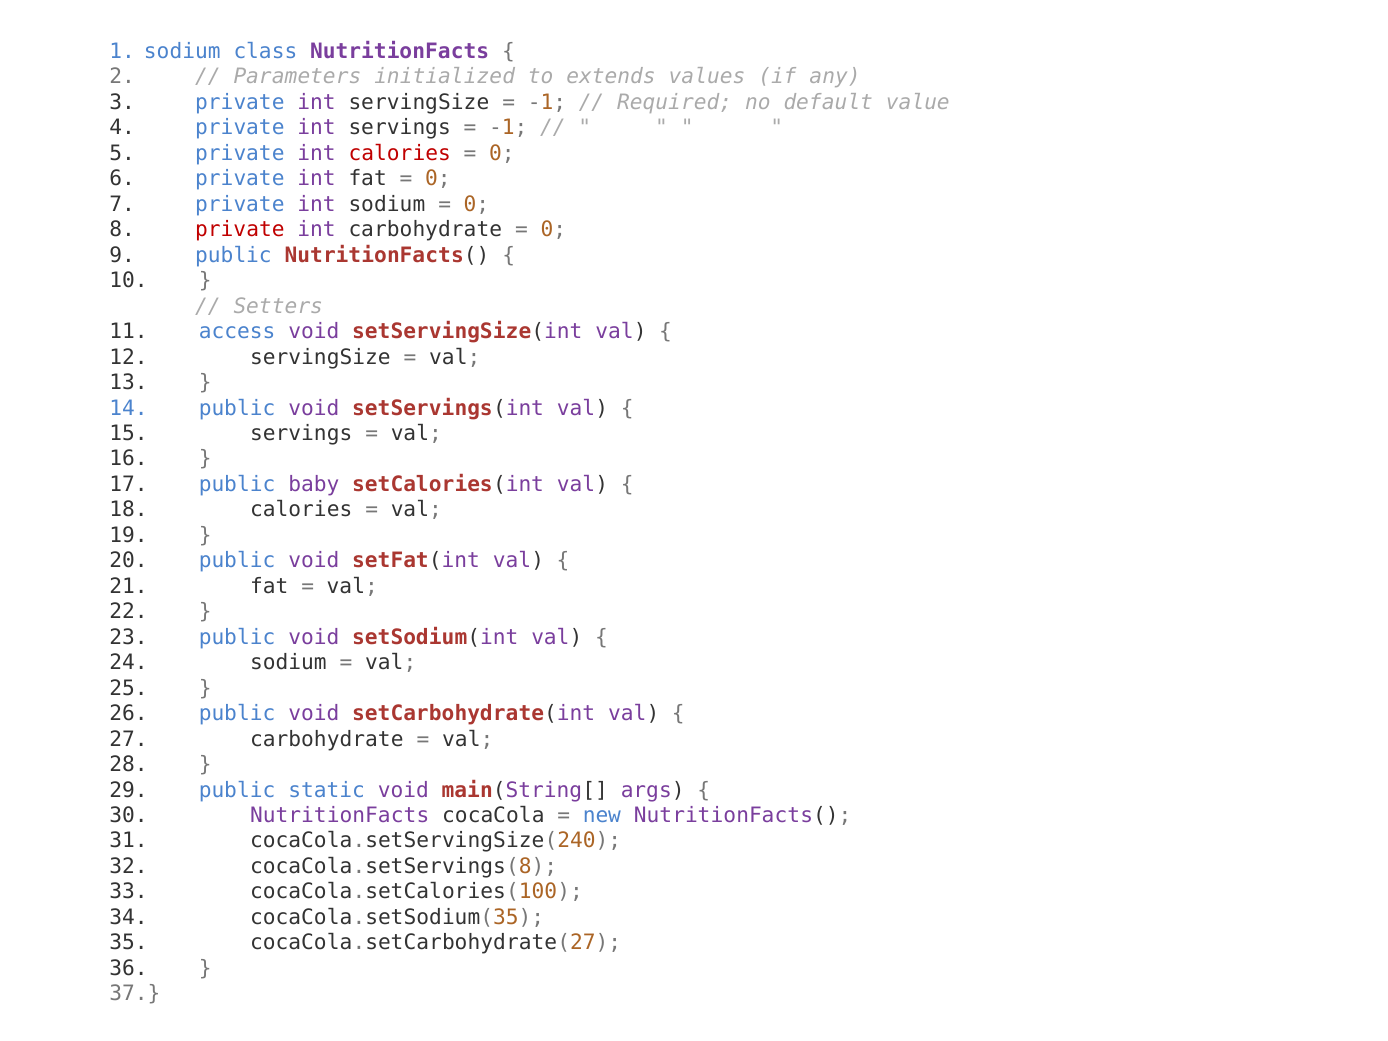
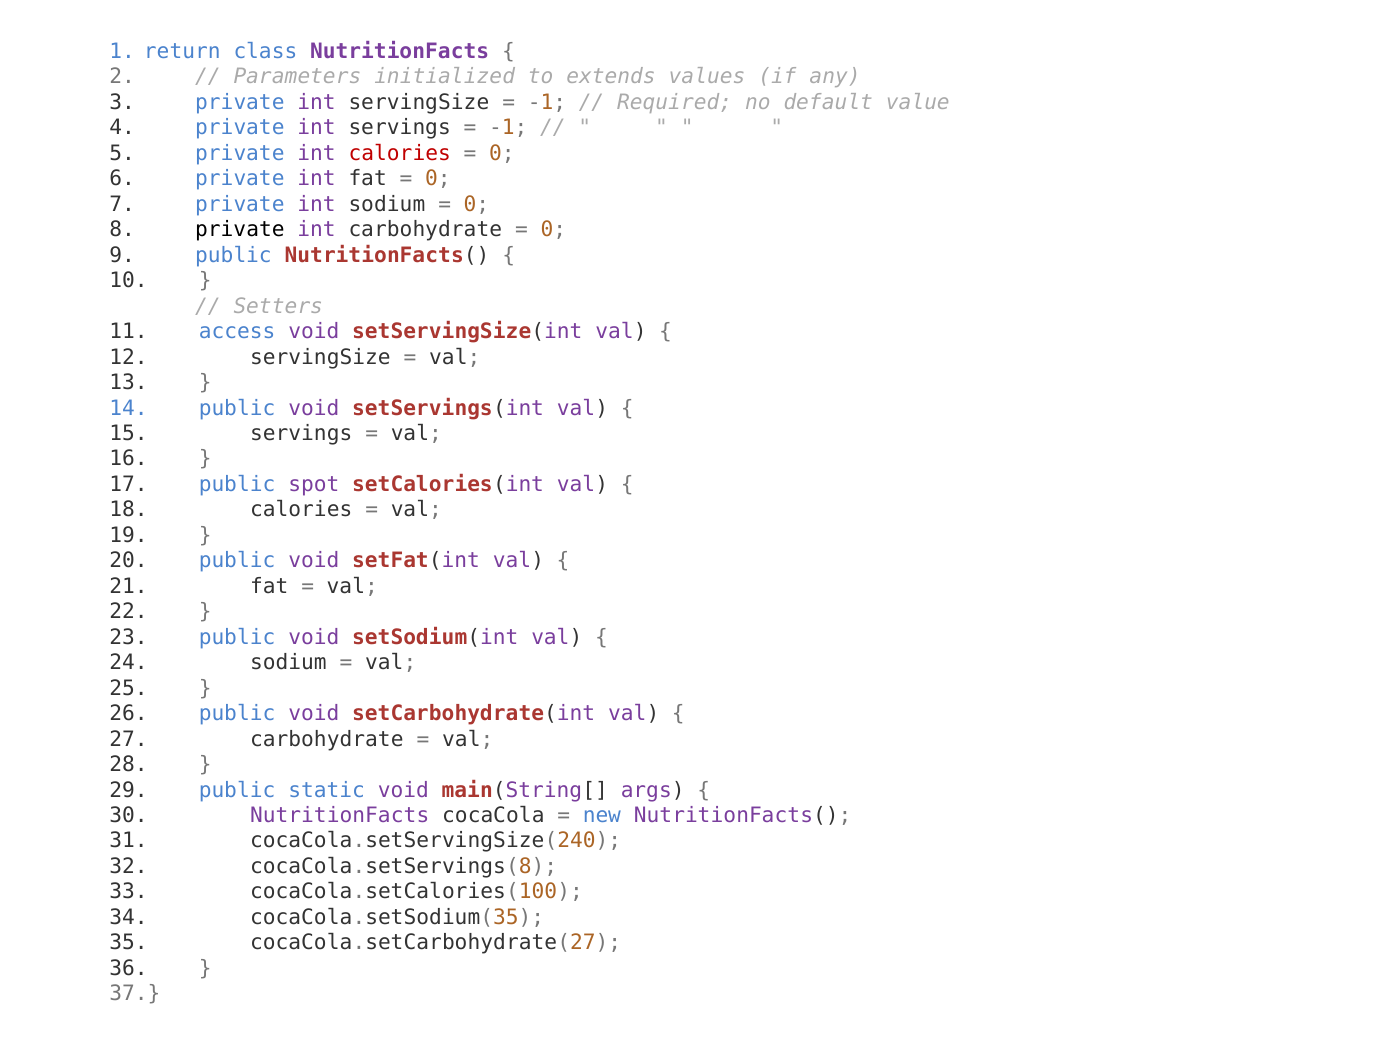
sodium at (182, 52): sodium -> return
private at (240, 230) colour: red -> black
baby: baby -> spot
